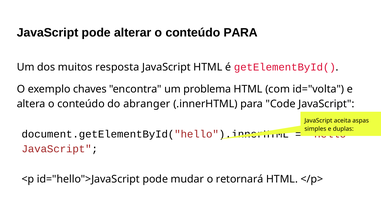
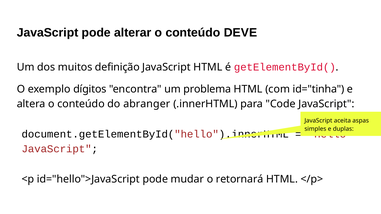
conteúdo PARA: PARA -> DEVE
resposta: resposta -> definição
chaves: chaves -> dígitos
id="volta: id="volta -> id="tinha
